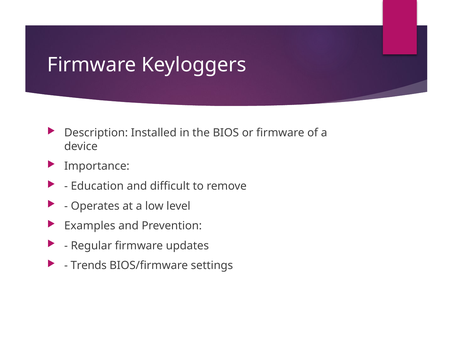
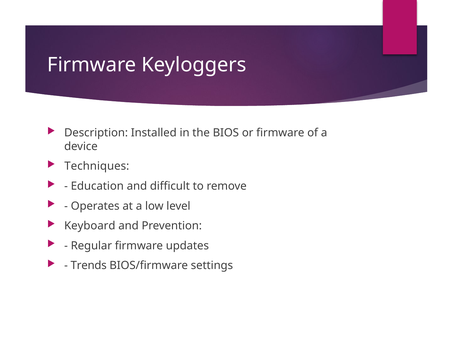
Importance: Importance -> Techniques
Examples: Examples -> Keyboard
